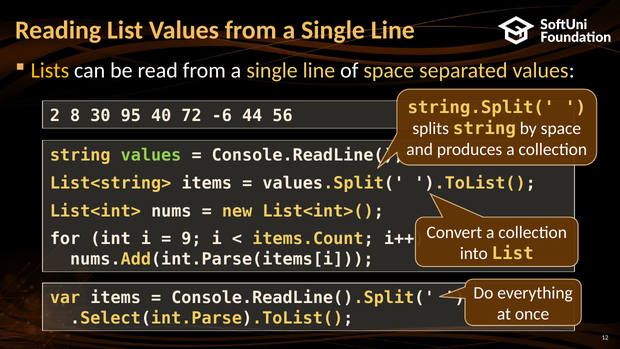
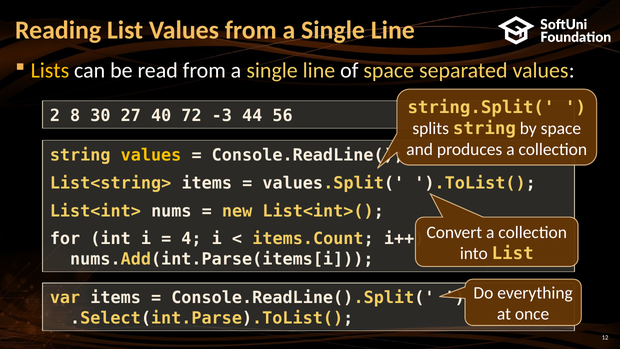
95: 95 -> 27
-6: -6 -> -3
values at (151, 155) colour: light green -> yellow
9: 9 -> 4
